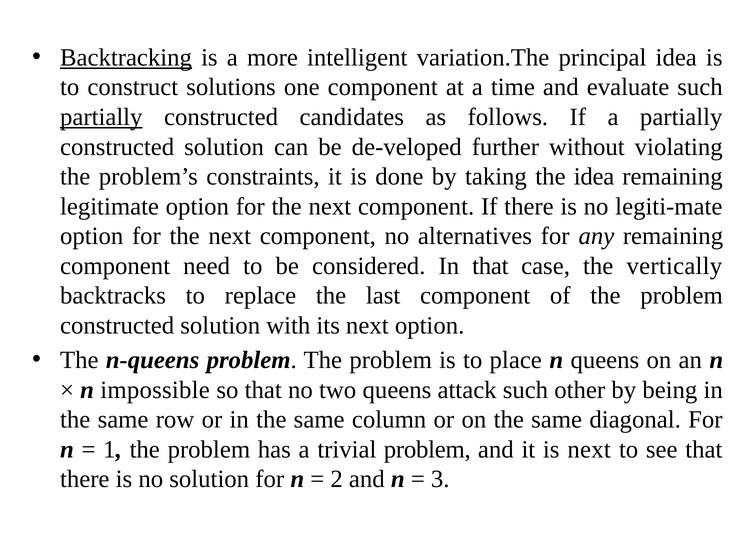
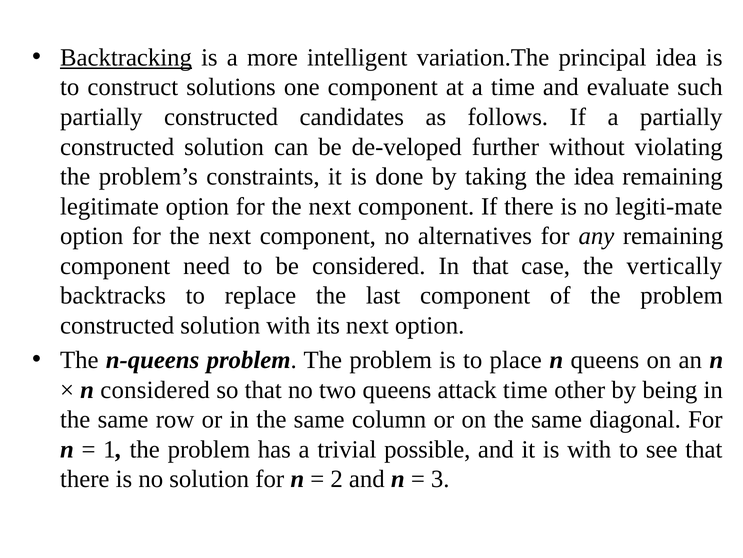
partially at (101, 117) underline: present -> none
n impossible: impossible -> considered
attack such: such -> time
trivial problem: problem -> possible
is next: next -> with
